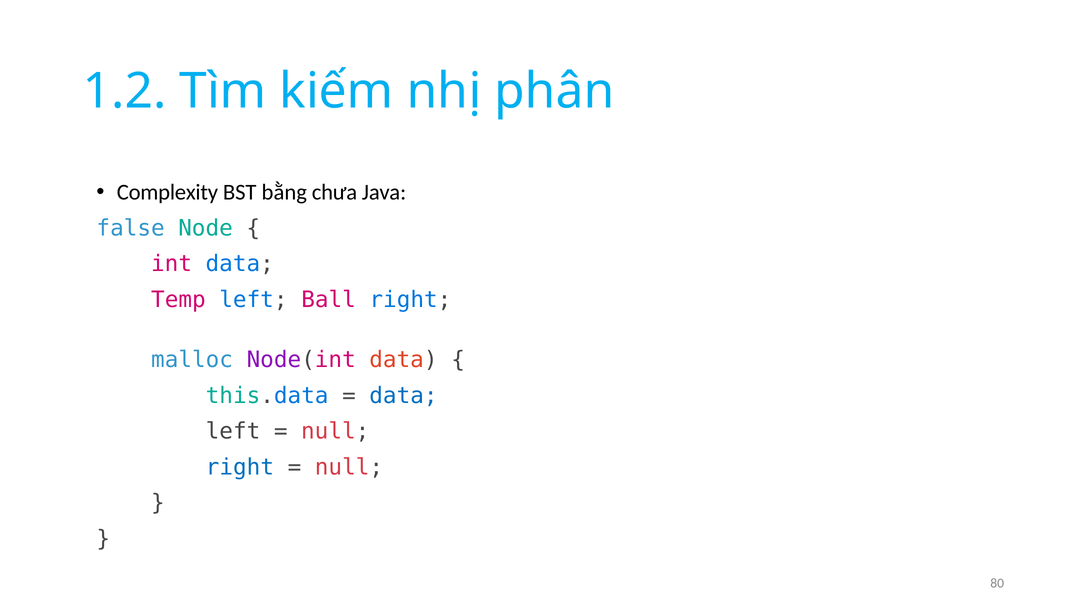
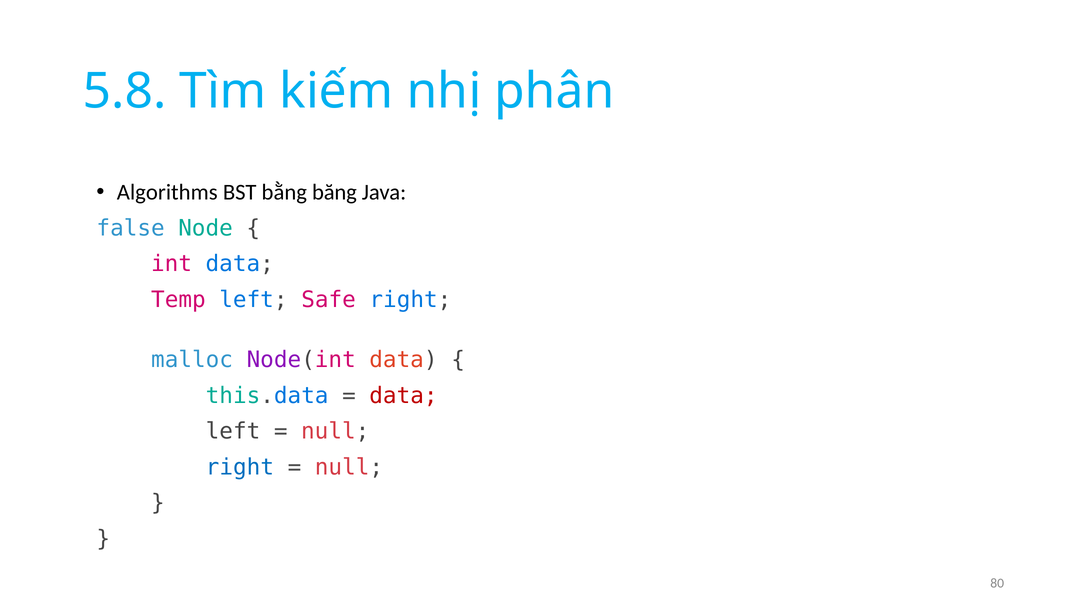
1.2: 1.2 -> 5.8
Complexity: Complexity -> Algorithms
chưa: chưa -> băng
Ball: Ball -> Safe
data at (403, 396) colour: blue -> red
